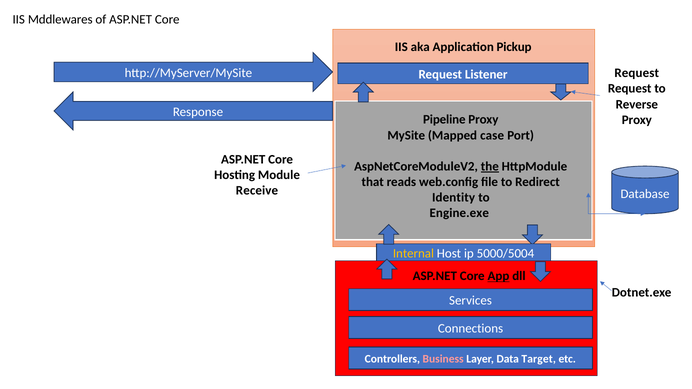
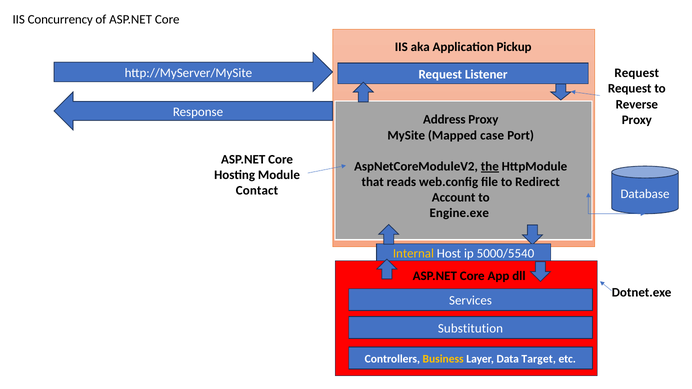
Mddlewares: Mddlewares -> Concurrency
Pipeline: Pipeline -> Address
Receive: Receive -> Contact
Identity: Identity -> Account
5000/5004: 5000/5004 -> 5000/5540
App underline: present -> none
Connections: Connections -> Substitution
Business colour: pink -> yellow
